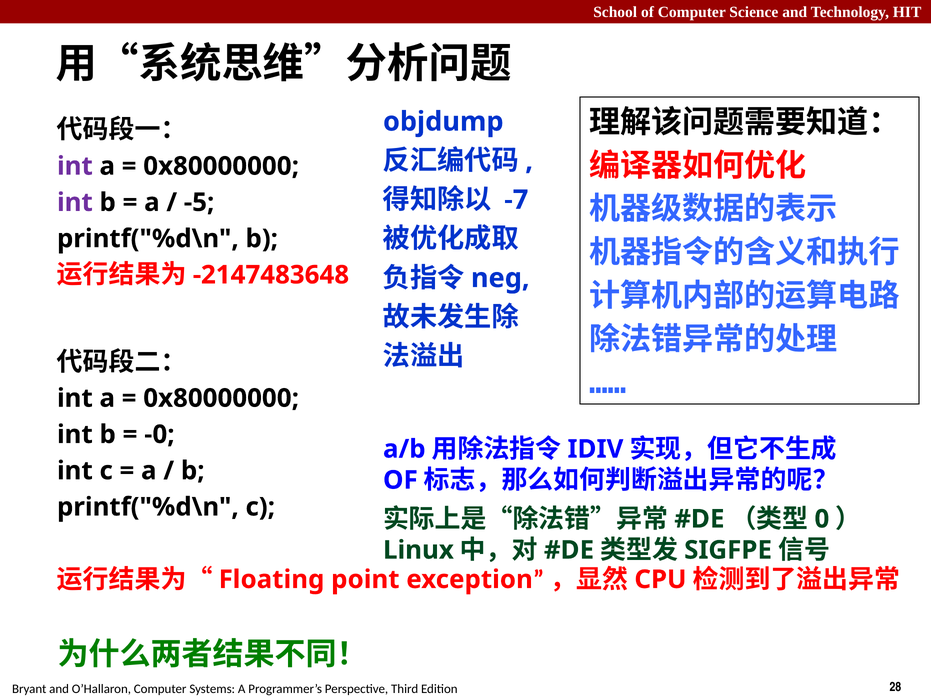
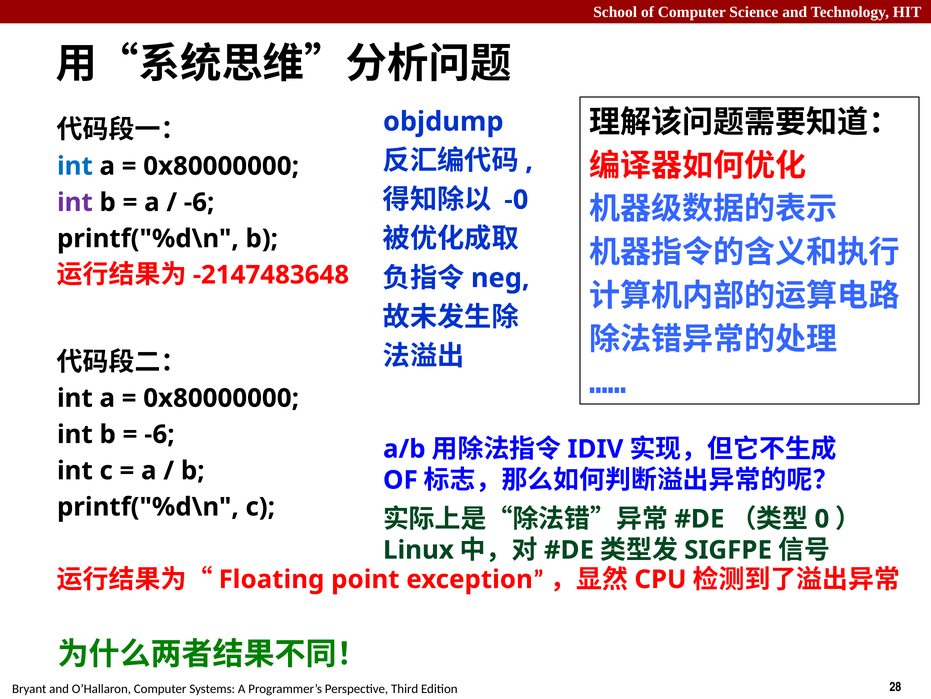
int at (75, 166) colour: purple -> blue
-7: -7 -> -0
-5 at (199, 202): -5 -> -6
-0 at (159, 434): -0 -> -6
